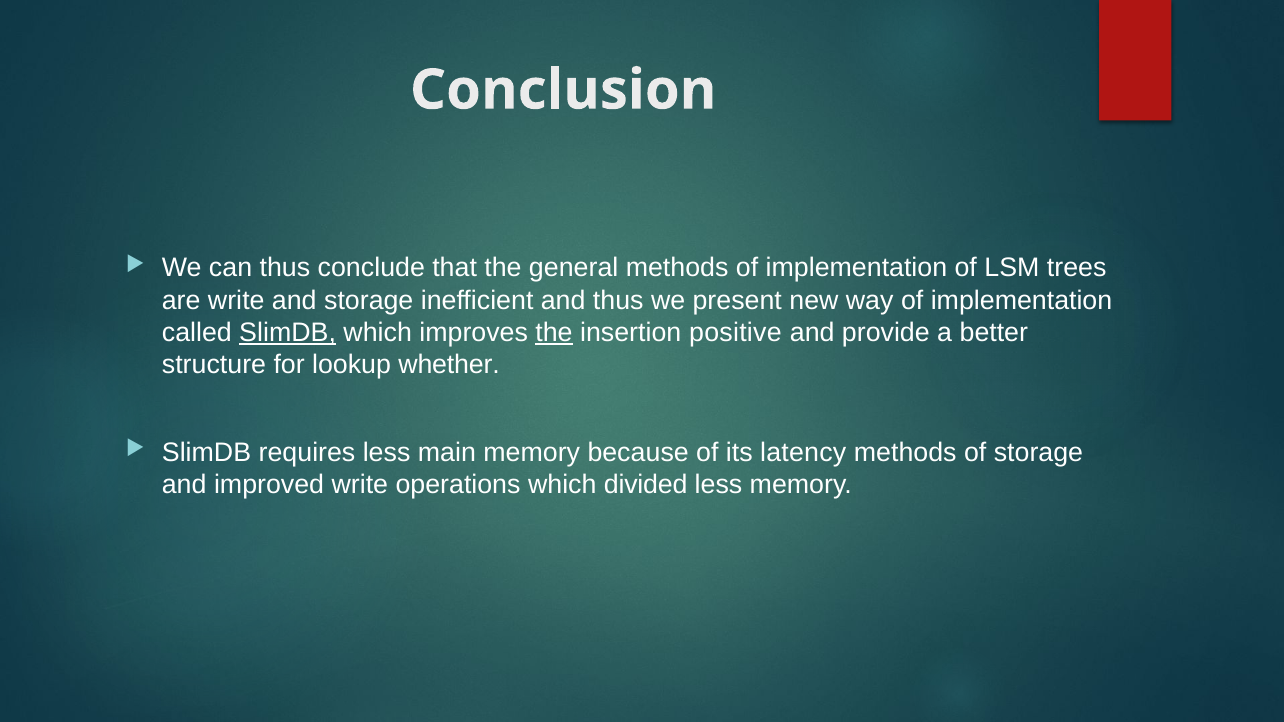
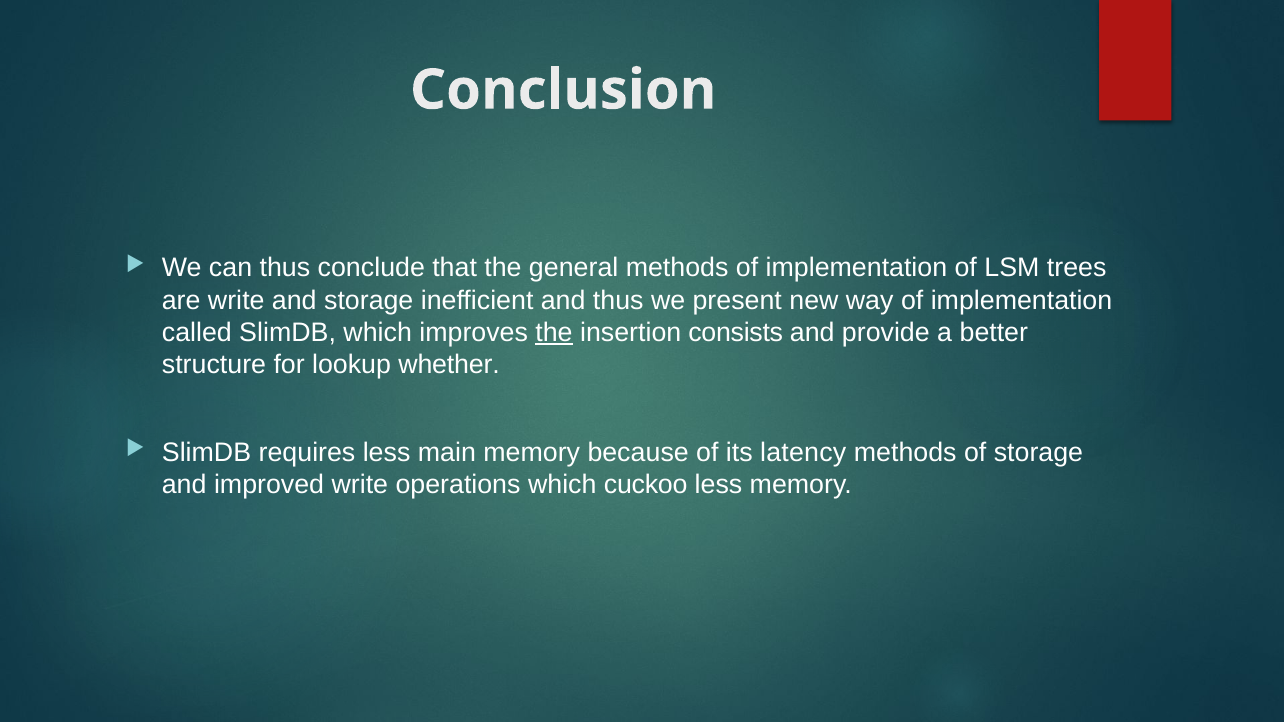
SlimDB at (288, 332) underline: present -> none
positive: positive -> consists
divided: divided -> cuckoo
